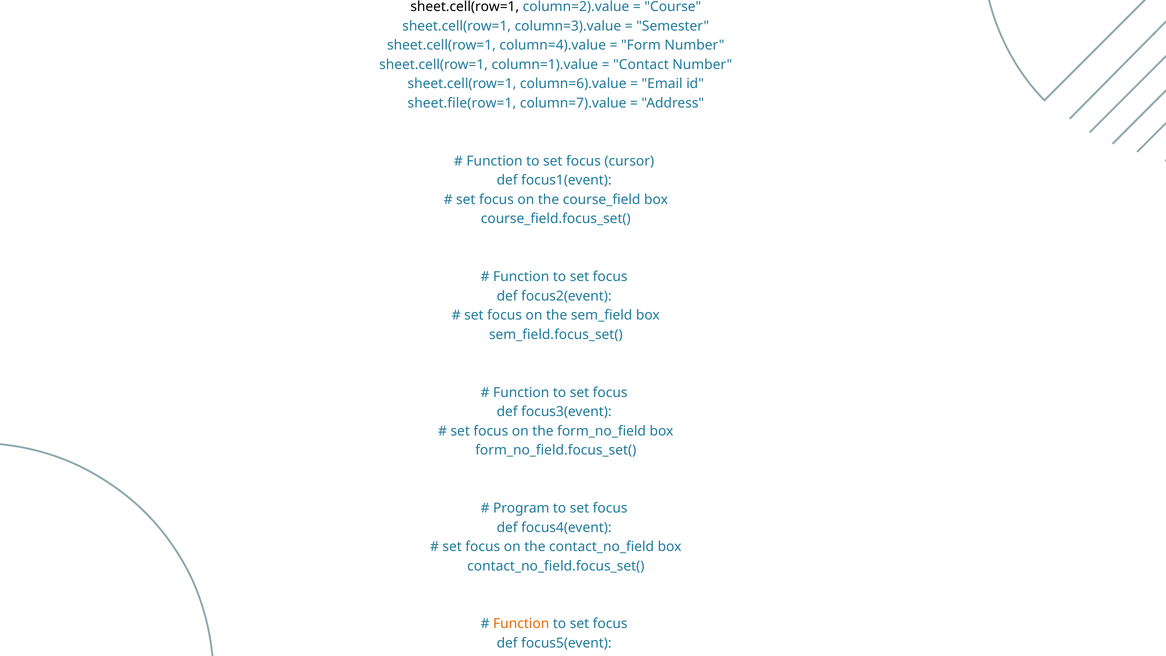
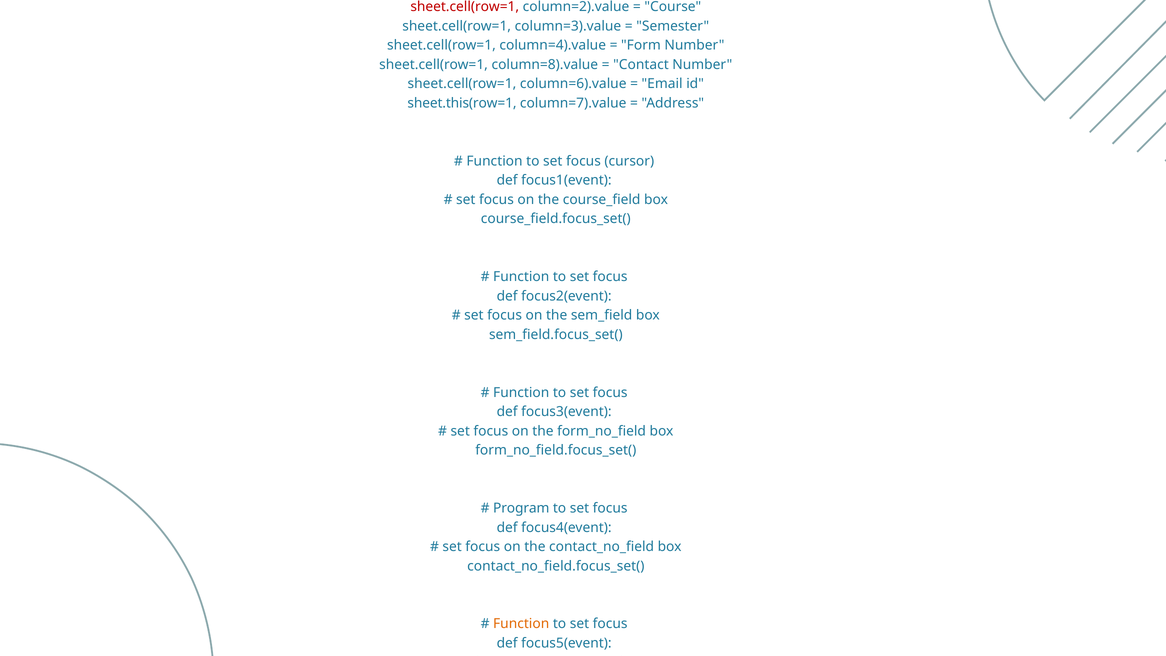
sheet.cell(row=1 at (465, 7) colour: black -> red
column=1).value at (545, 65): column=1).value -> column=8).value
sheet.file(row=1: sheet.file(row=1 -> sheet.this(row=1
